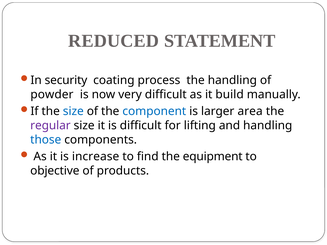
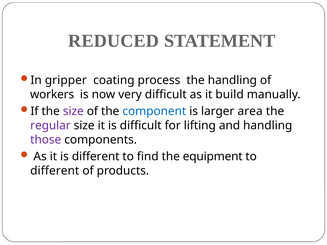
security: security -> gripper
powder: powder -> workers
size at (73, 111) colour: blue -> purple
those colour: blue -> purple
is increase: increase -> different
objective at (55, 171): objective -> different
